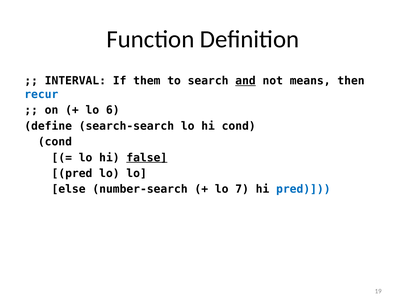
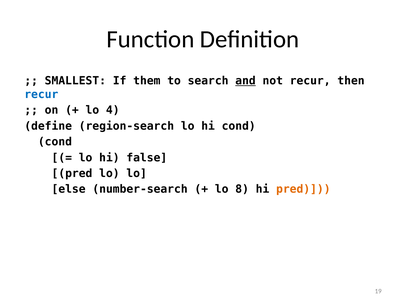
INTERVAL: INTERVAL -> SMALLEST
not means: means -> recur
6: 6 -> 4
search-search: search-search -> region-search
false underline: present -> none
7: 7 -> 8
pred at (303, 189) colour: blue -> orange
